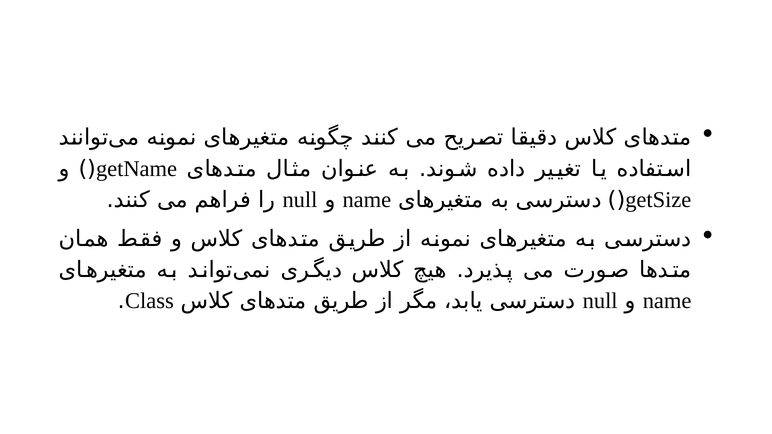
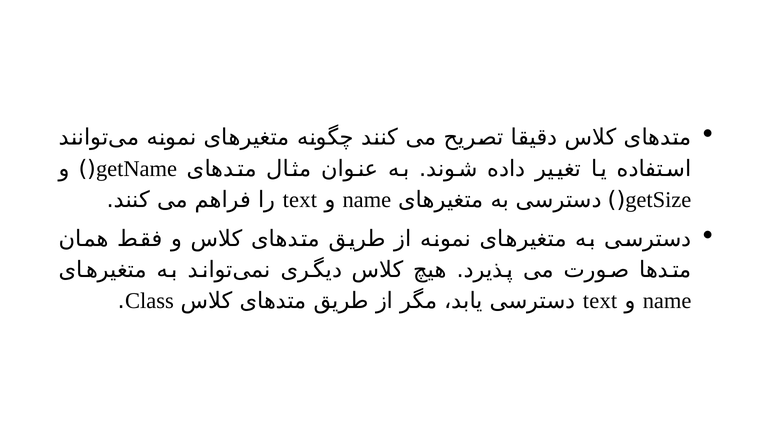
null at (300, 200): null -> text
null at (600, 301): null -> text
